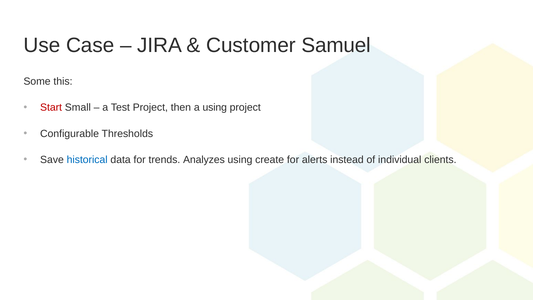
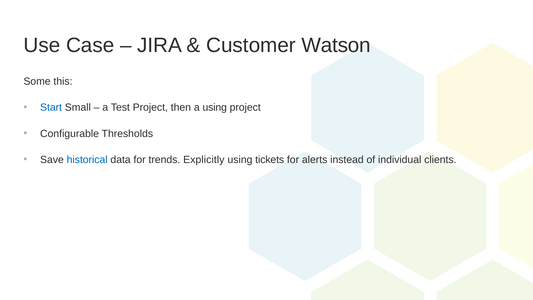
Samuel: Samuel -> Watson
Start colour: red -> blue
Analyzes: Analyzes -> Explicitly
create: create -> tickets
